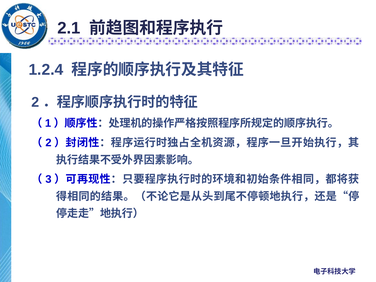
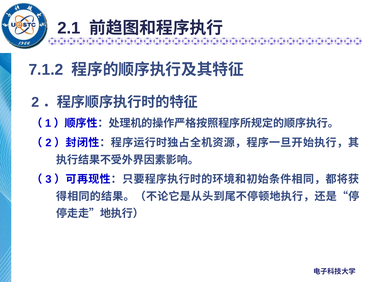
1.2.4: 1.2.4 -> 7.1.2
